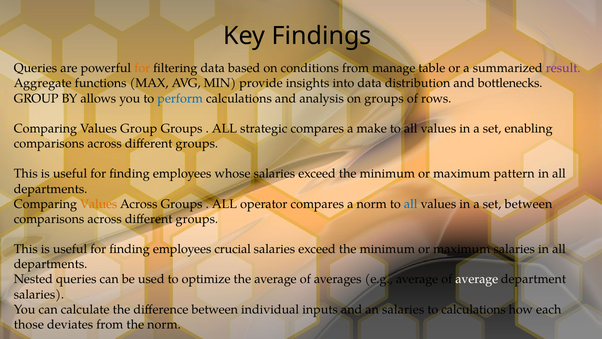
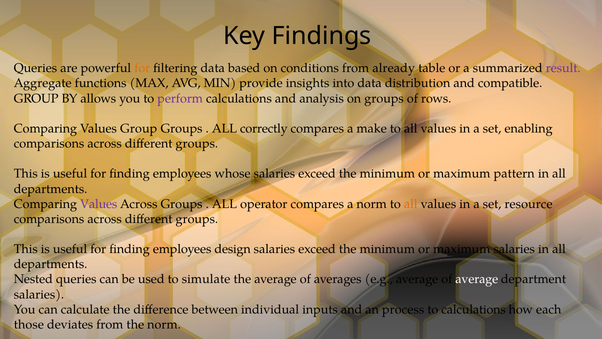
manage: manage -> already
bottlenecks: bottlenecks -> compatible
perform colour: blue -> purple
strategic: strategic -> correctly
Values at (99, 204) colour: orange -> purple
all at (411, 204) colour: blue -> orange
set between: between -> resource
crucial: crucial -> design
optimize: optimize -> simulate
an salaries: salaries -> process
